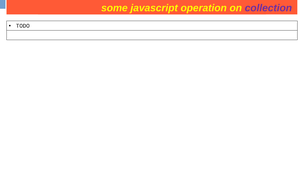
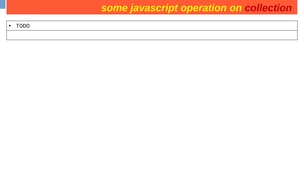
collection at (268, 8) colour: purple -> red
